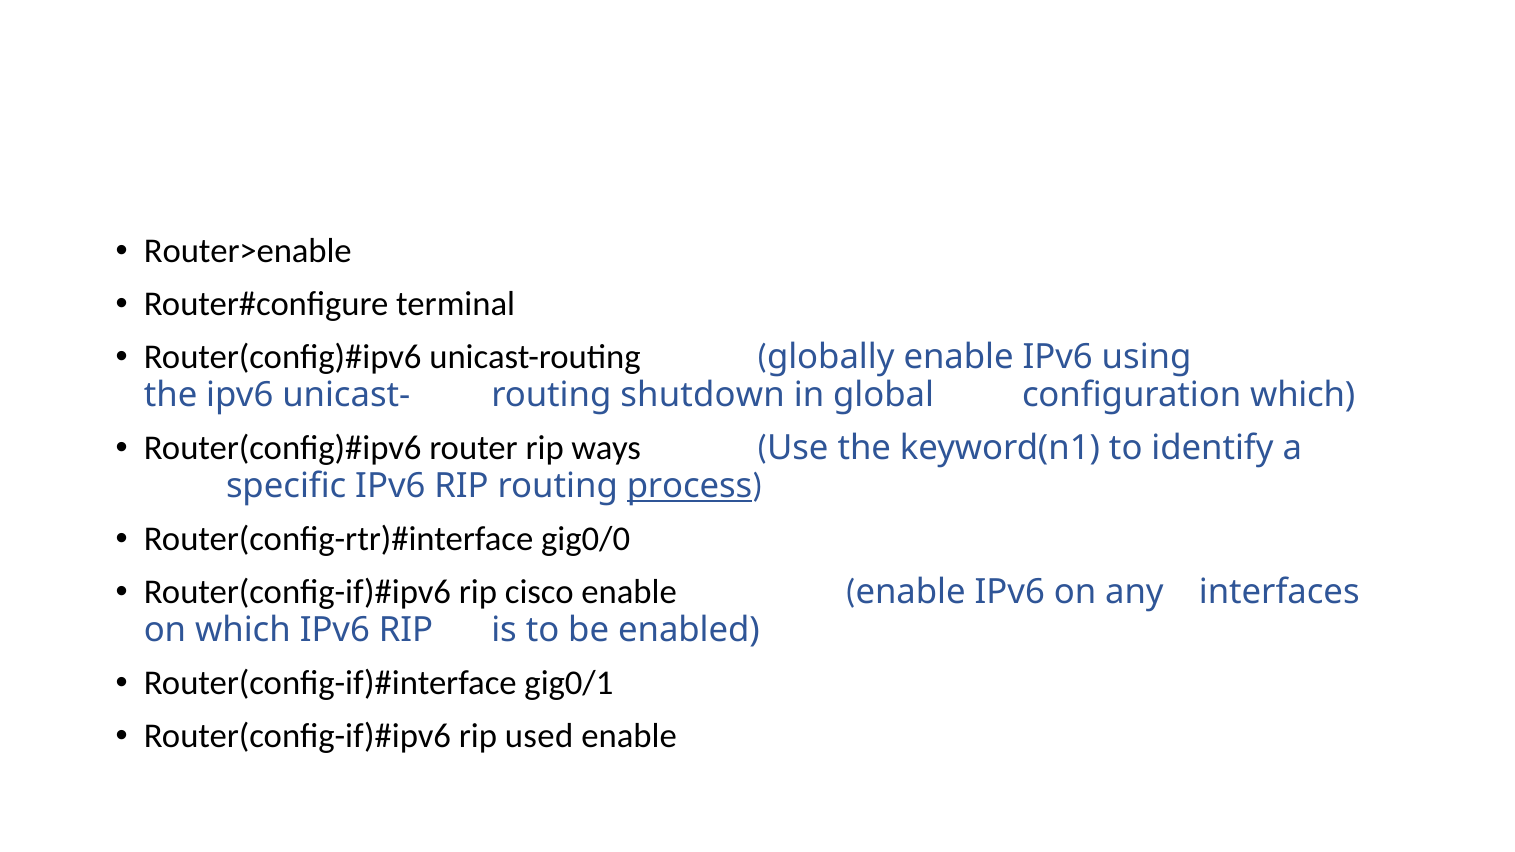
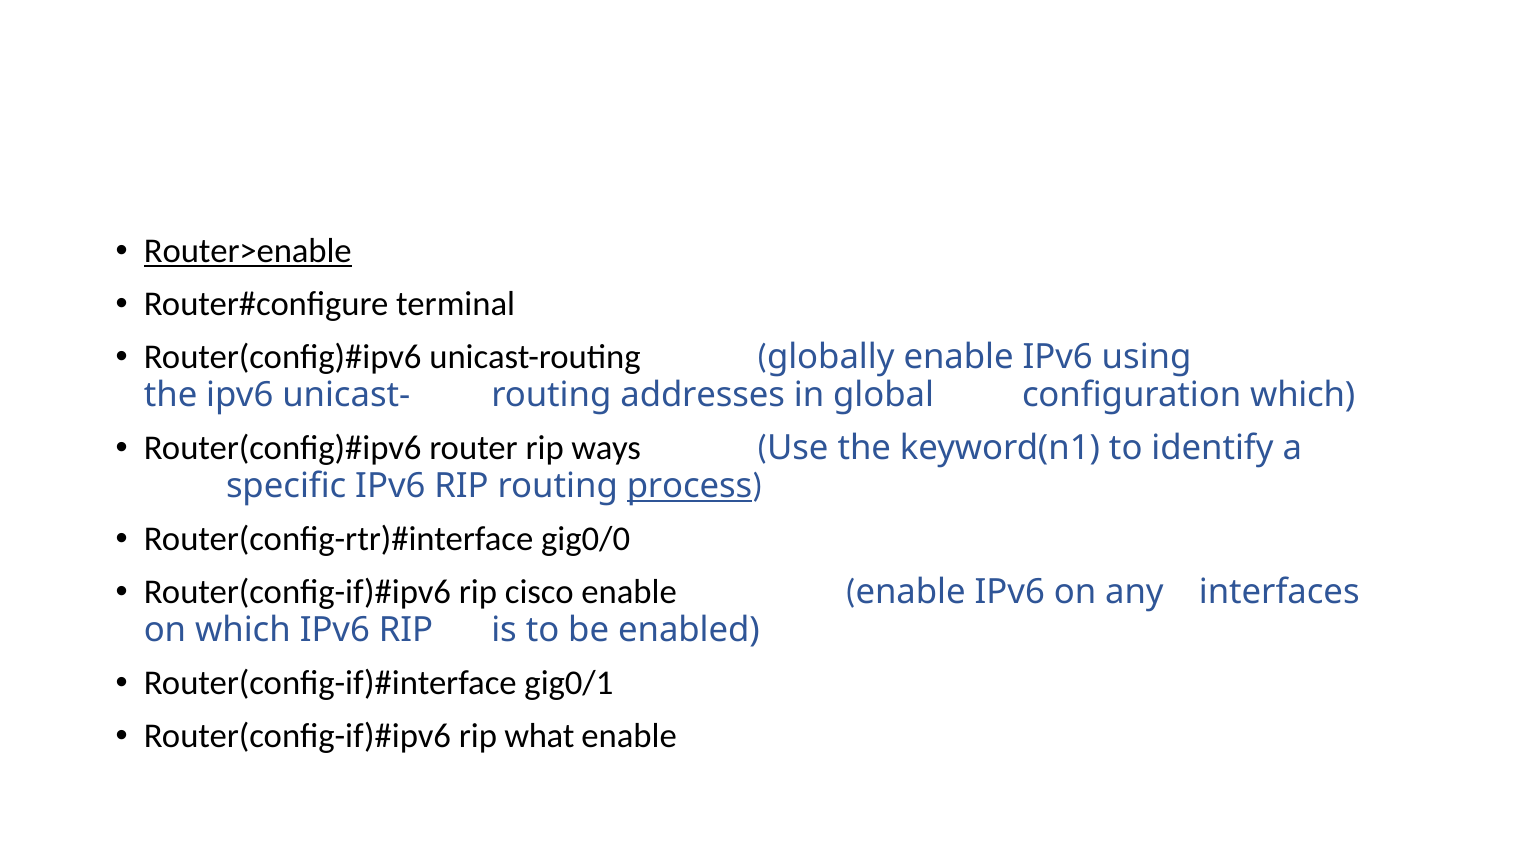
Router>enable underline: none -> present
shutdown: shutdown -> addresses
used: used -> what
